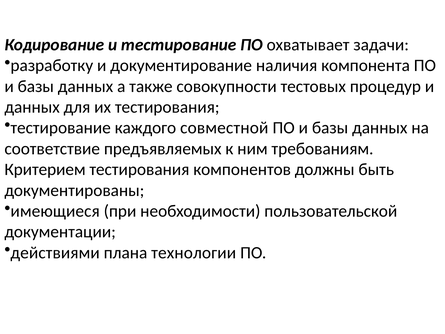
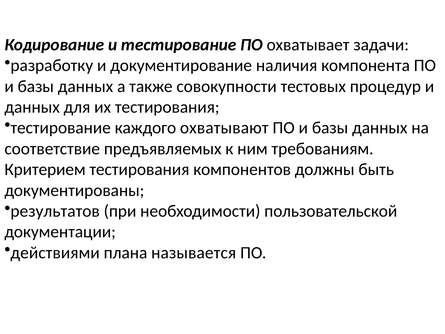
совместной: совместной -> охватывают
имеющиеся: имеющиеся -> результатов
технологии: технологии -> называется
